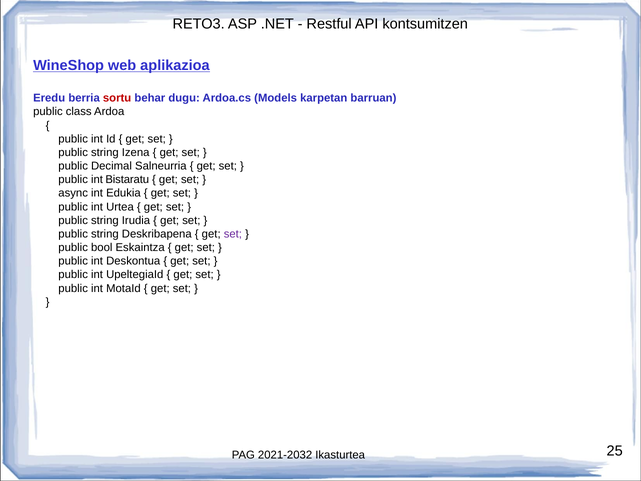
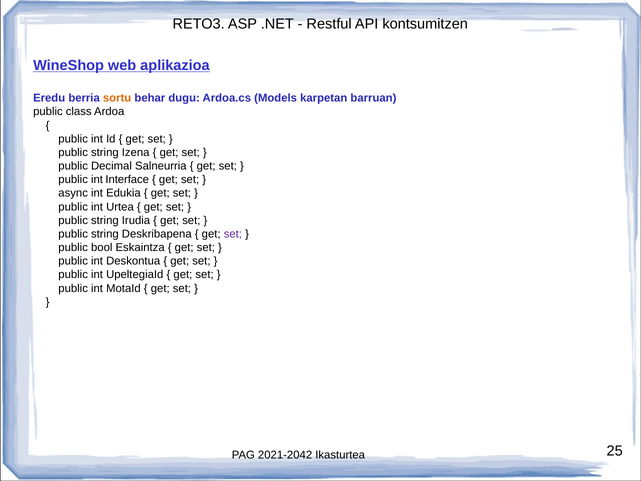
sortu colour: red -> orange
Bistaratu: Bistaratu -> Interface
2021-2032: 2021-2032 -> 2021-2042
